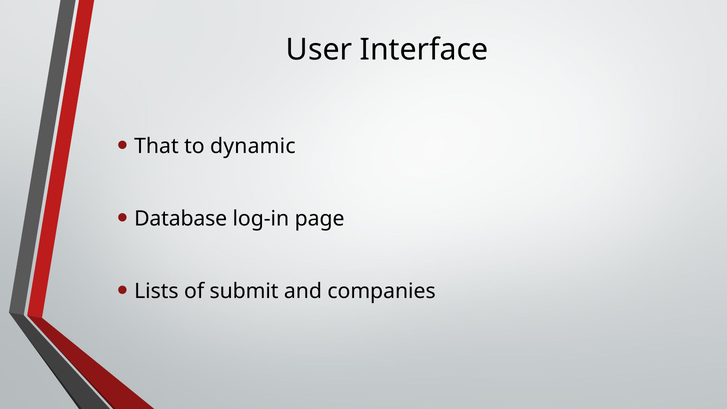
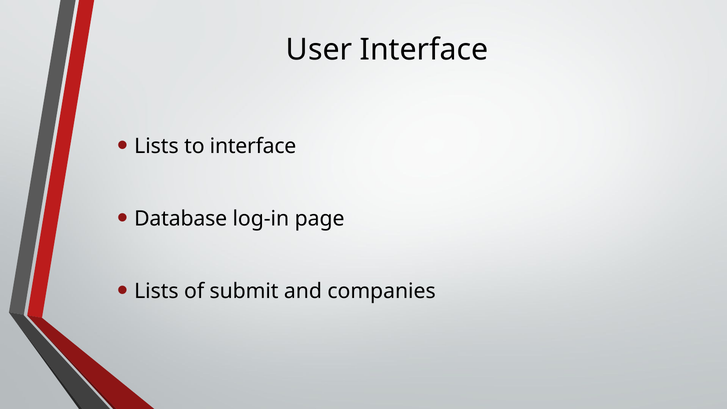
That at (156, 146): That -> Lists
to dynamic: dynamic -> interface
